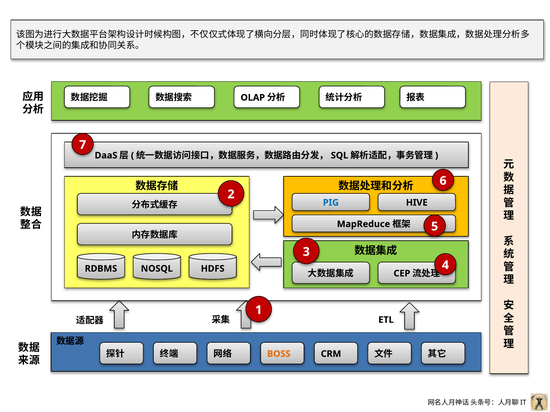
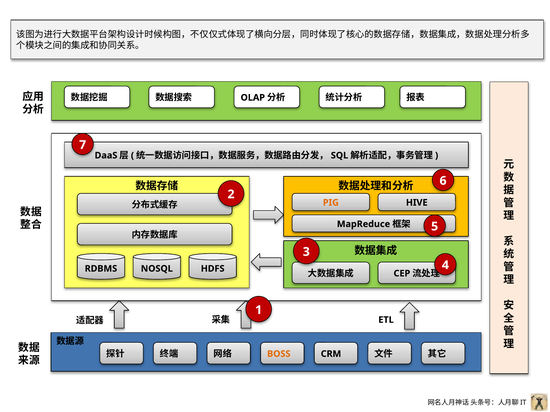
PIG colour: blue -> orange
